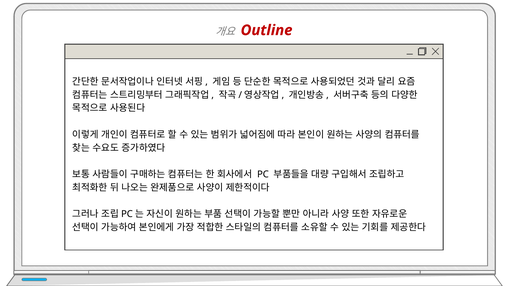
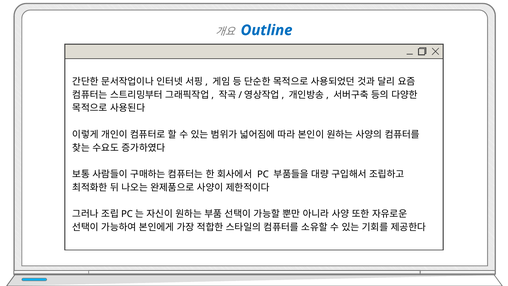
Outline colour: red -> blue
